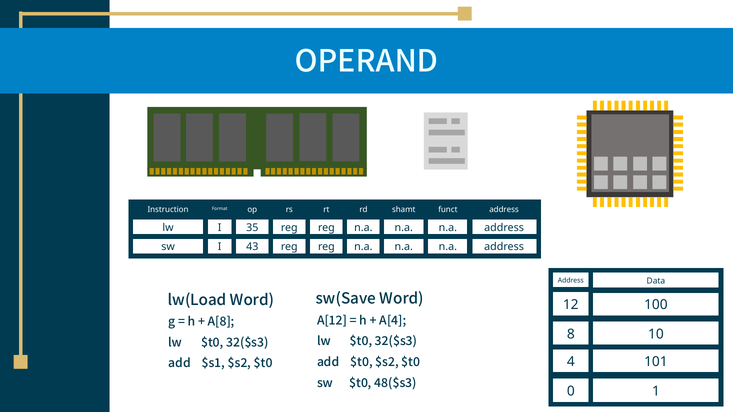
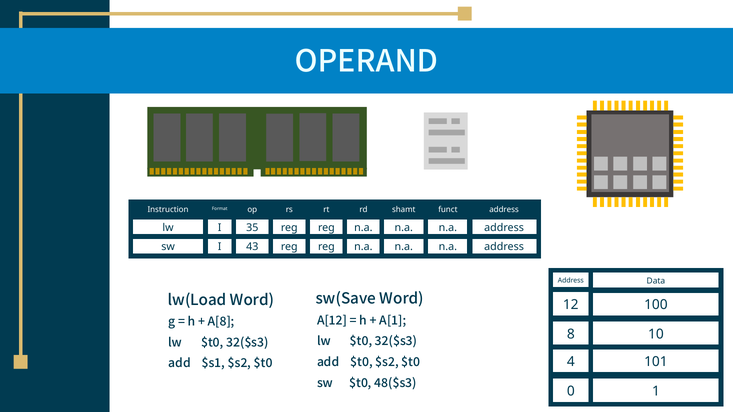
A[4: A[4 -> A[1
